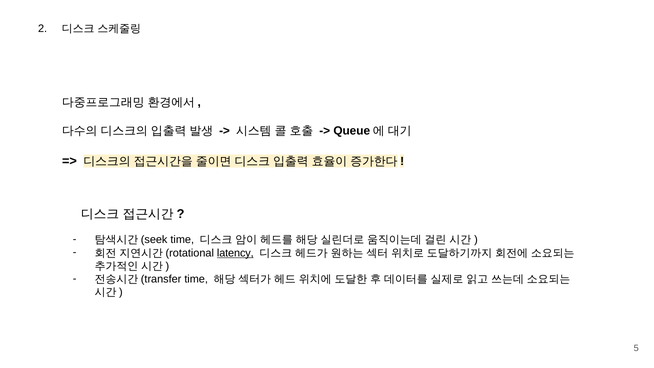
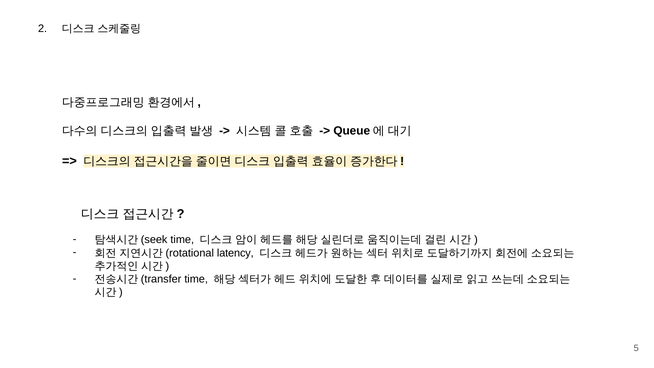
latency underline: present -> none
